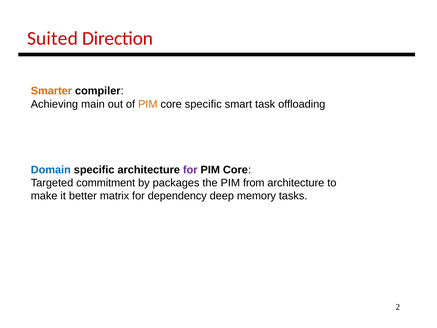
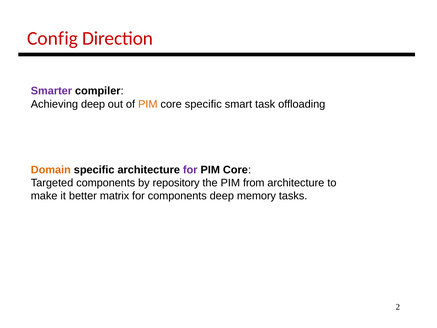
Suited: Suited -> Config
Smarter colour: orange -> purple
Achieving main: main -> deep
Domain colour: blue -> orange
Targeted commitment: commitment -> components
packages: packages -> repository
for dependency: dependency -> components
